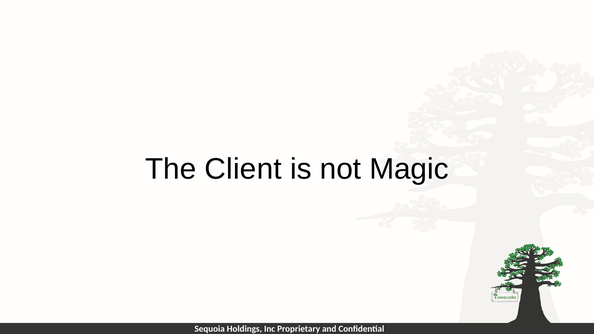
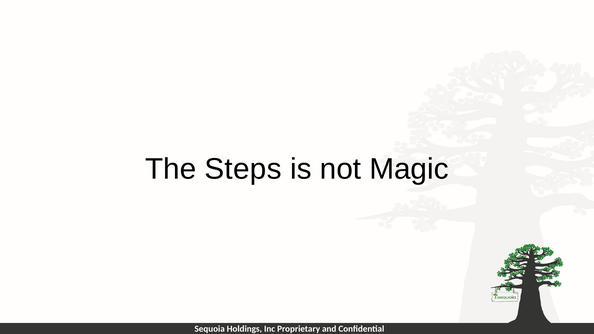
Client: Client -> Steps
